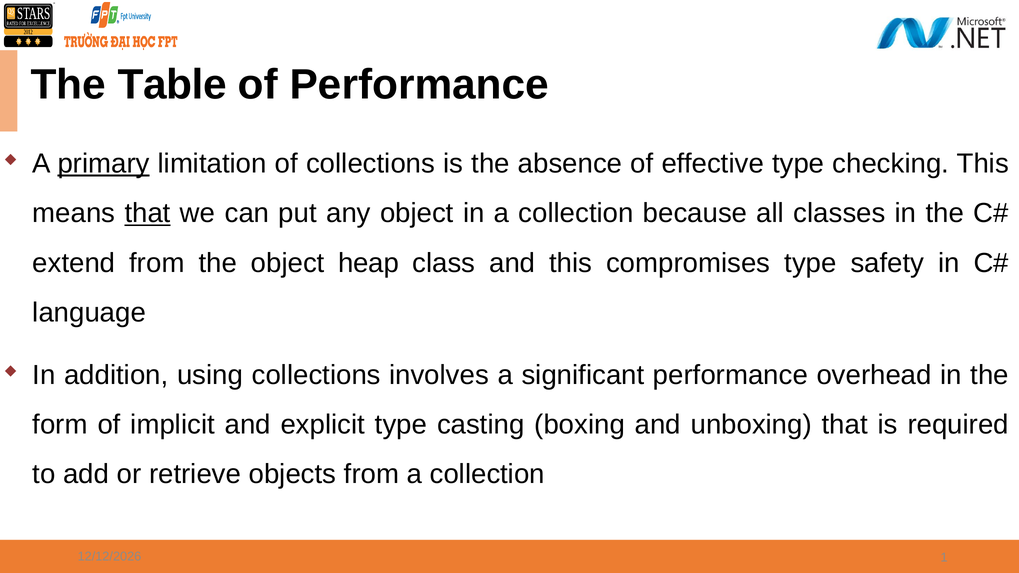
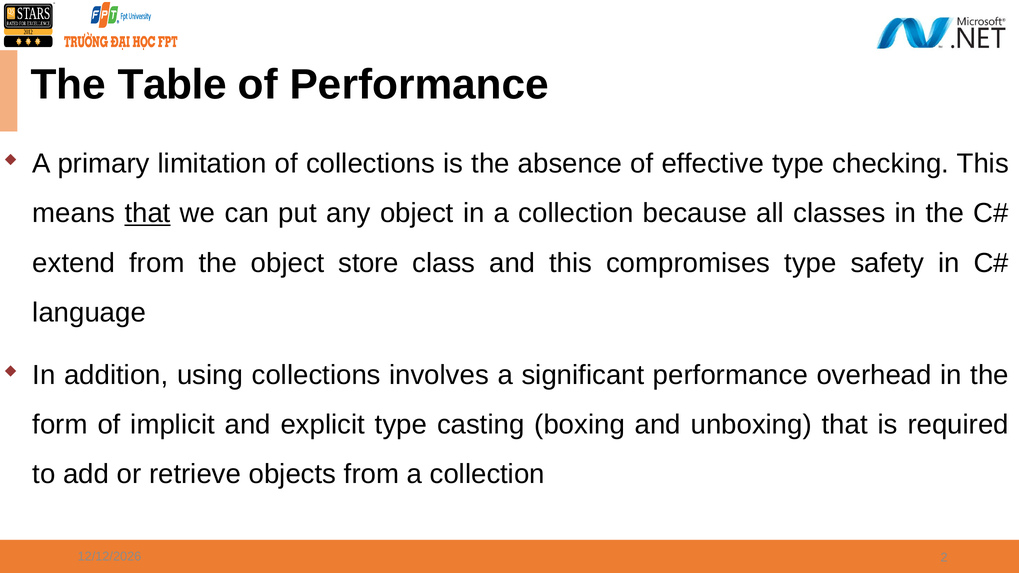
primary underline: present -> none
heap: heap -> store
1: 1 -> 2
